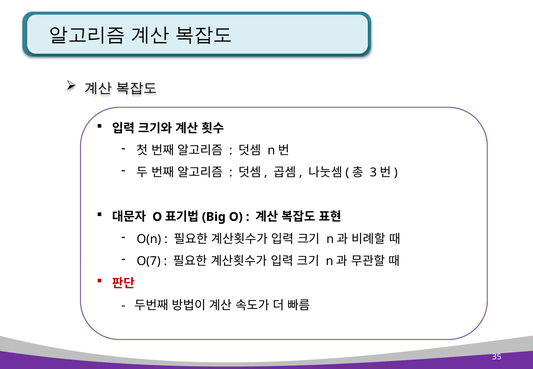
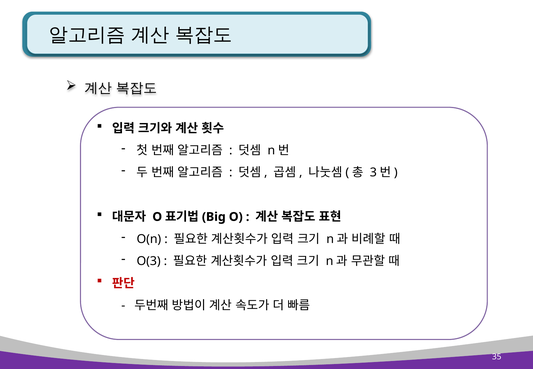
O(7: O(7 -> O(3
